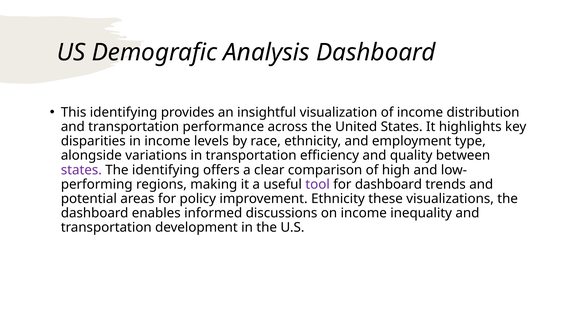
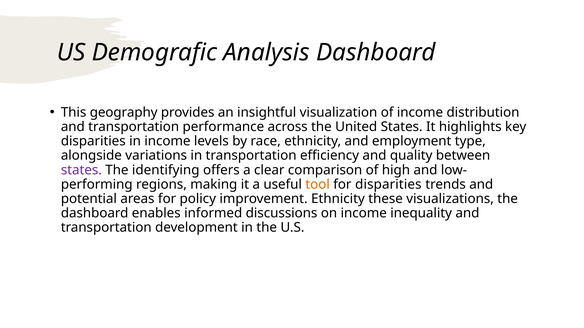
This identifying: identifying -> geography
tool colour: purple -> orange
for dashboard: dashboard -> disparities
